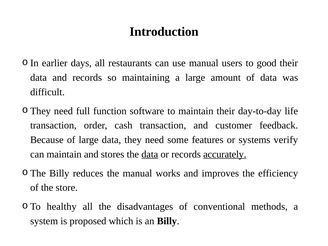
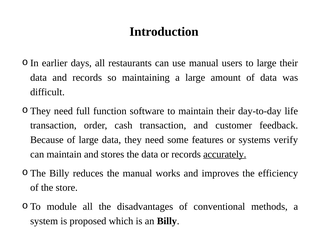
to good: good -> large
data at (150, 154) underline: present -> none
healthy: healthy -> module
